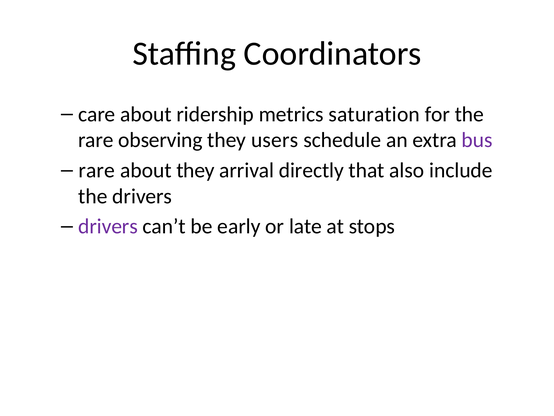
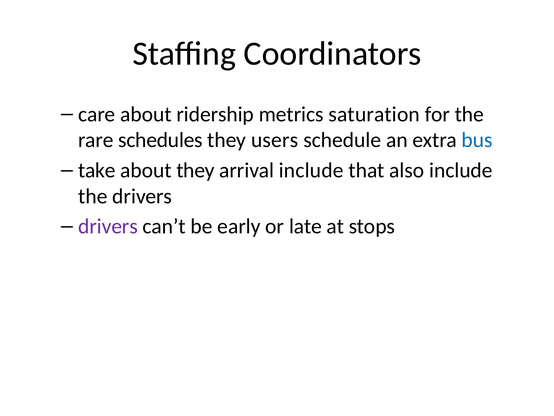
observing: observing -> schedules
bus colour: purple -> blue
rare at (97, 170): rare -> take
arrival directly: directly -> include
